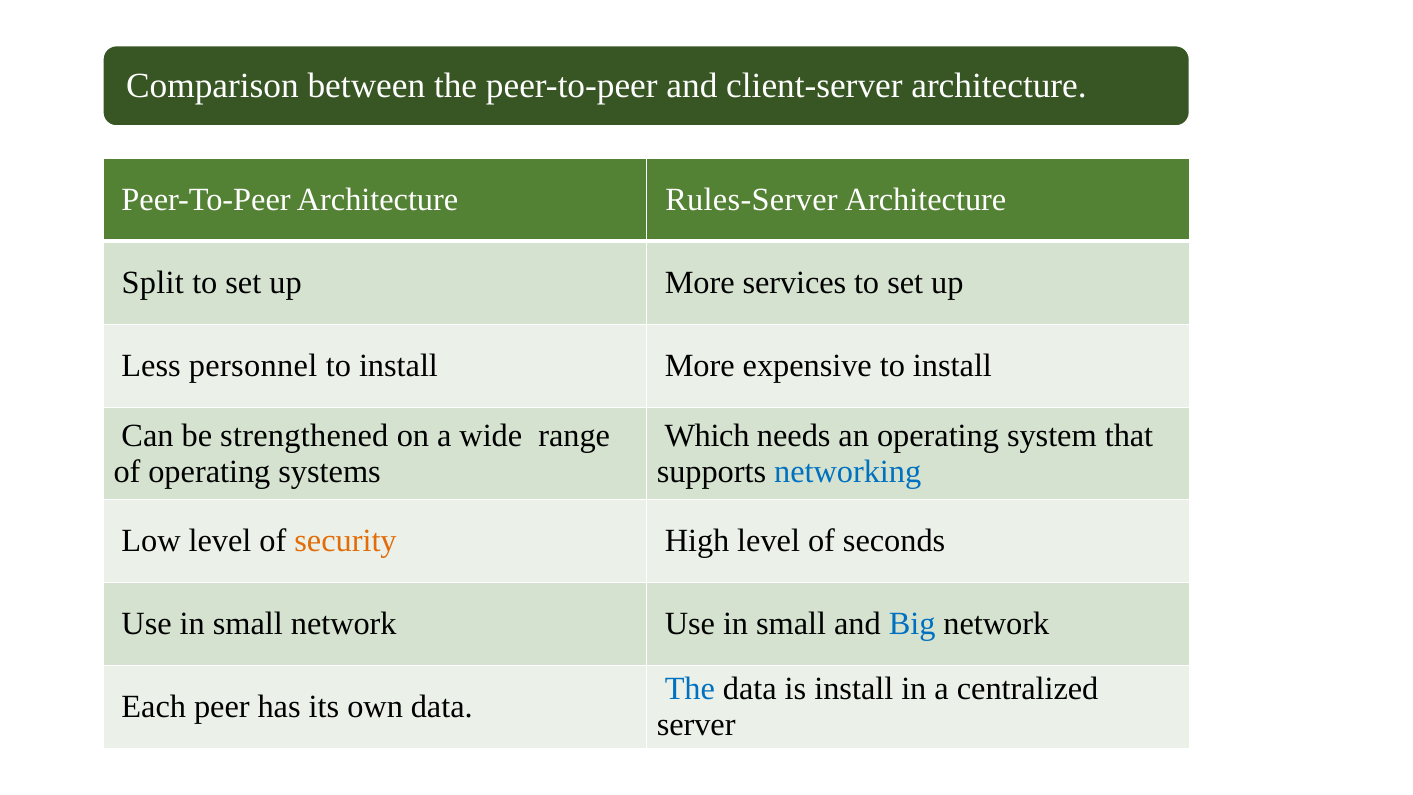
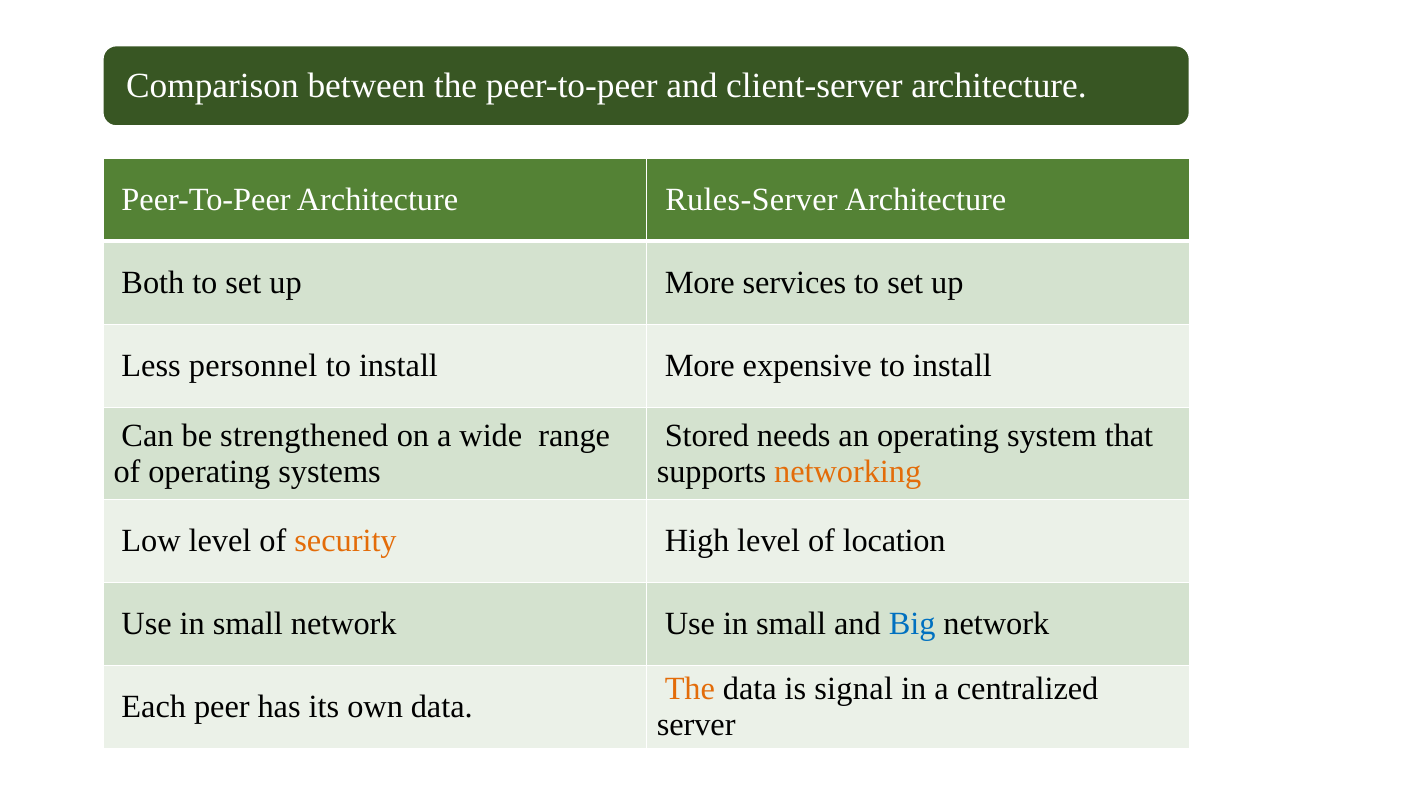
Split: Split -> Both
Which: Which -> Stored
networking colour: blue -> orange
seconds: seconds -> location
The at (690, 689) colour: blue -> orange
is install: install -> signal
